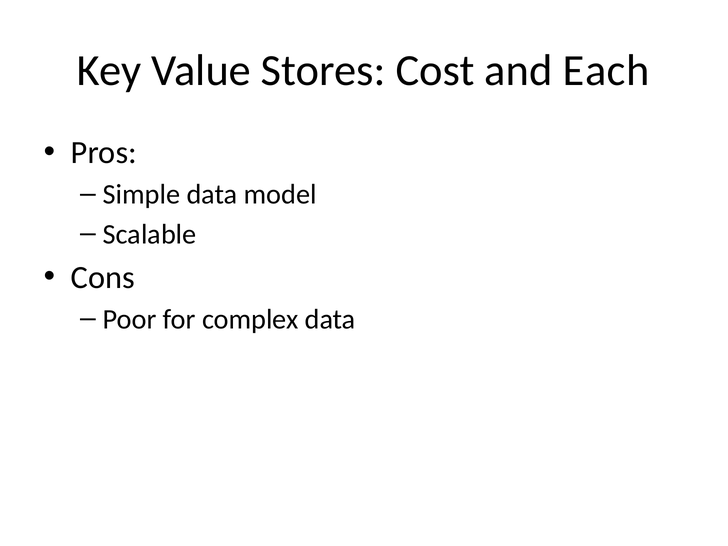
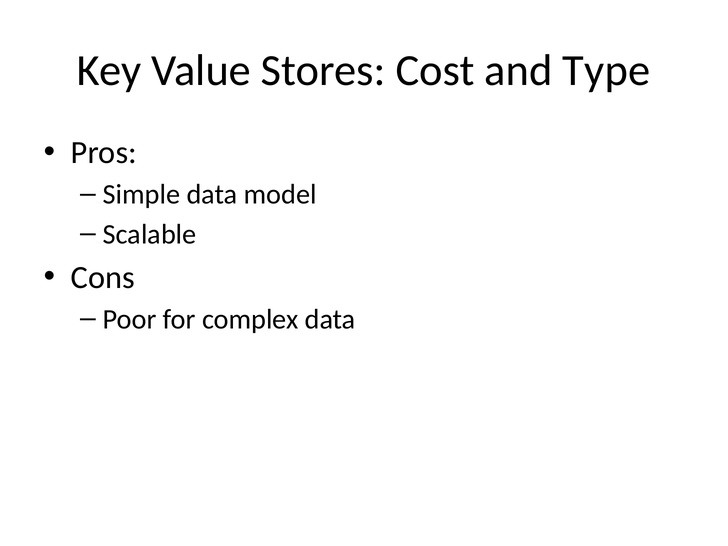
Each: Each -> Type
